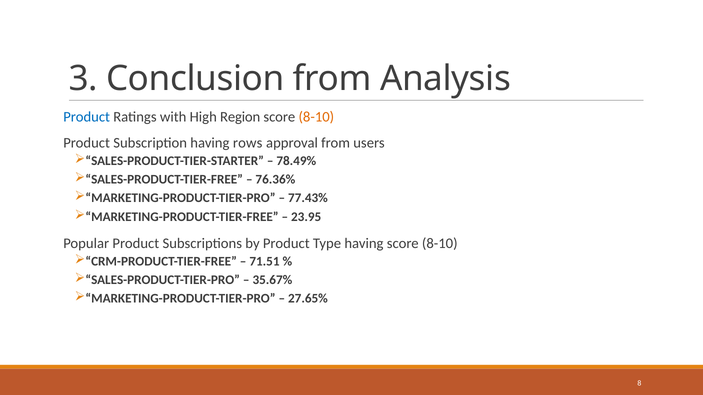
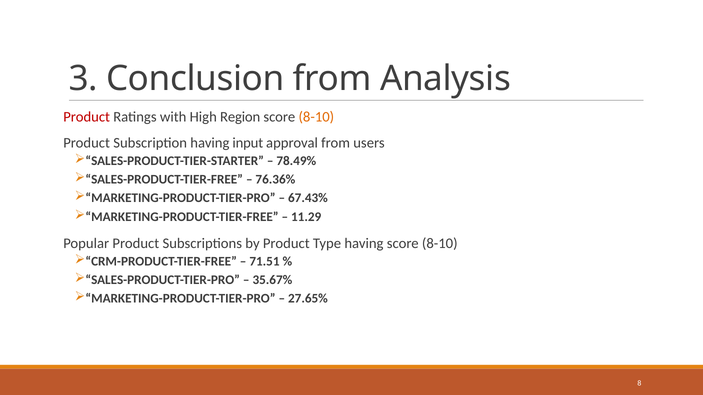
Product at (87, 117) colour: blue -> red
rows: rows -> input
77.43%: 77.43% -> 67.43%
23.95: 23.95 -> 11.29
